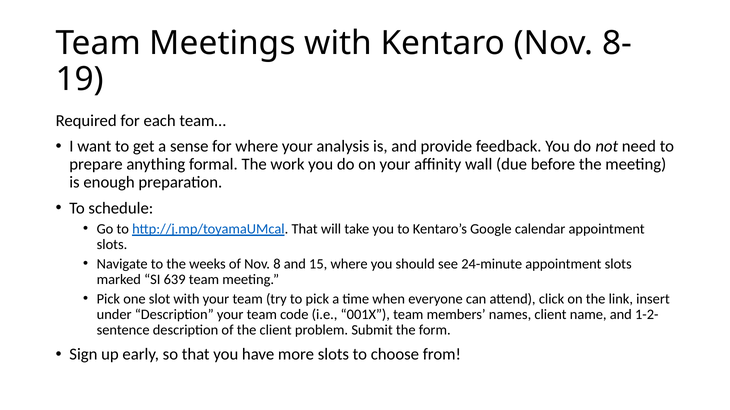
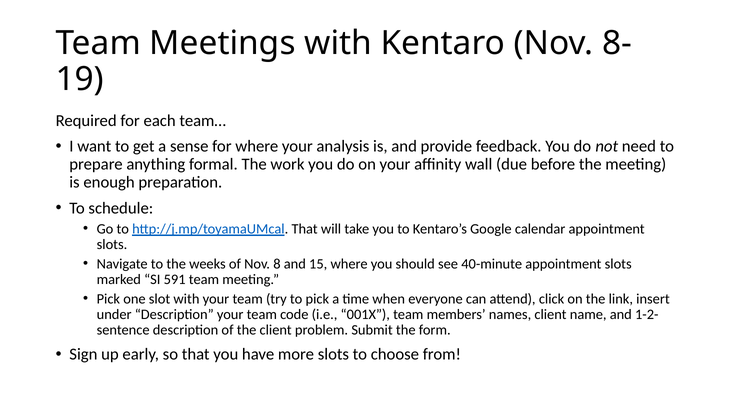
24-minute: 24-minute -> 40-minute
639: 639 -> 591
